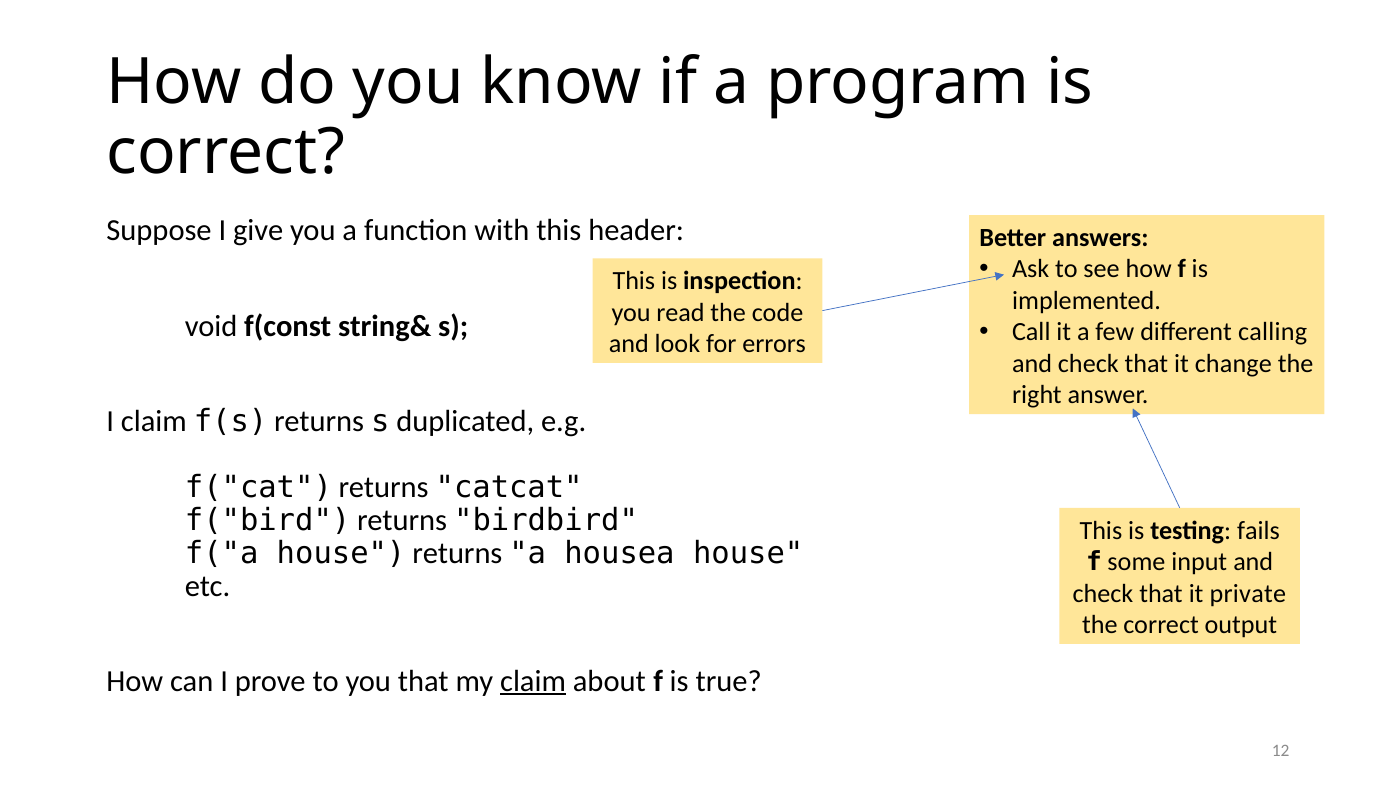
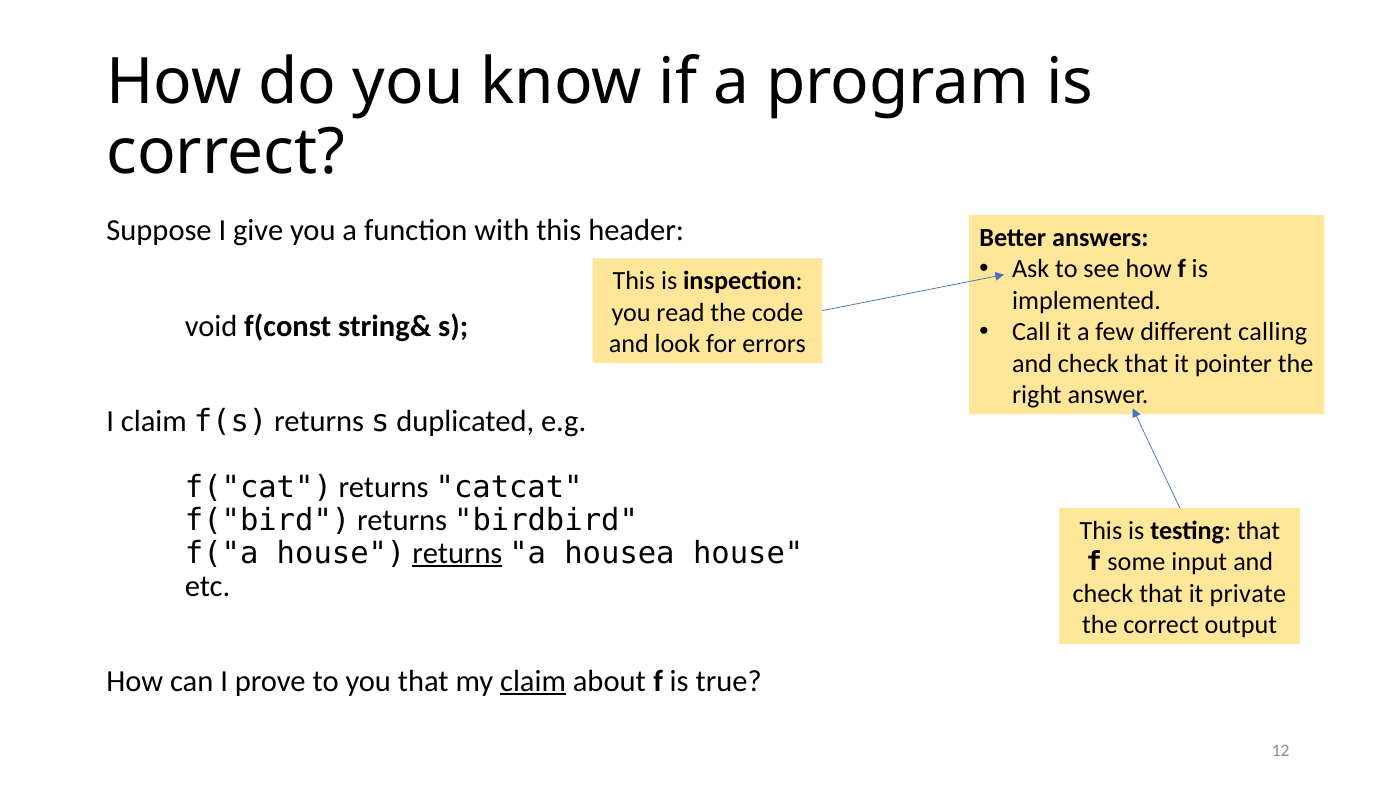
change: change -> pointer
testing fails: fails -> that
returns at (457, 553) underline: none -> present
